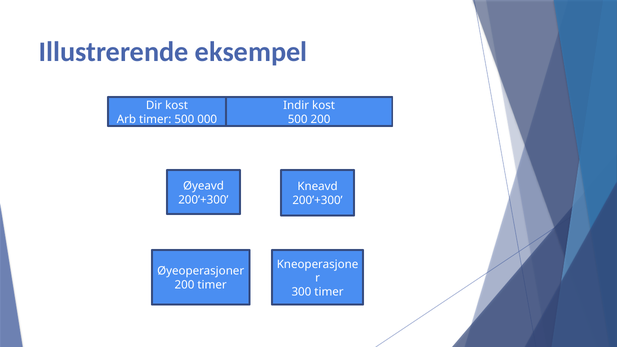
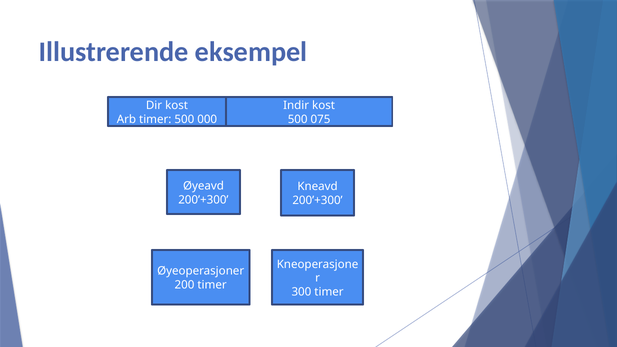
500 200: 200 -> 075
